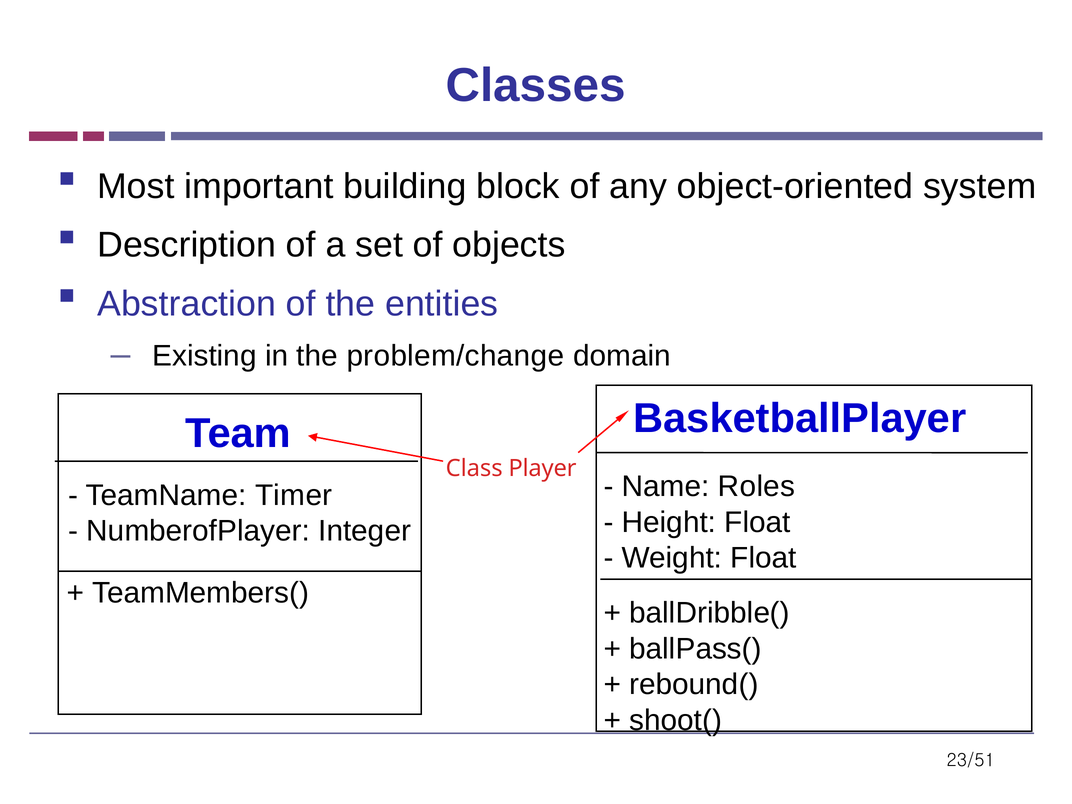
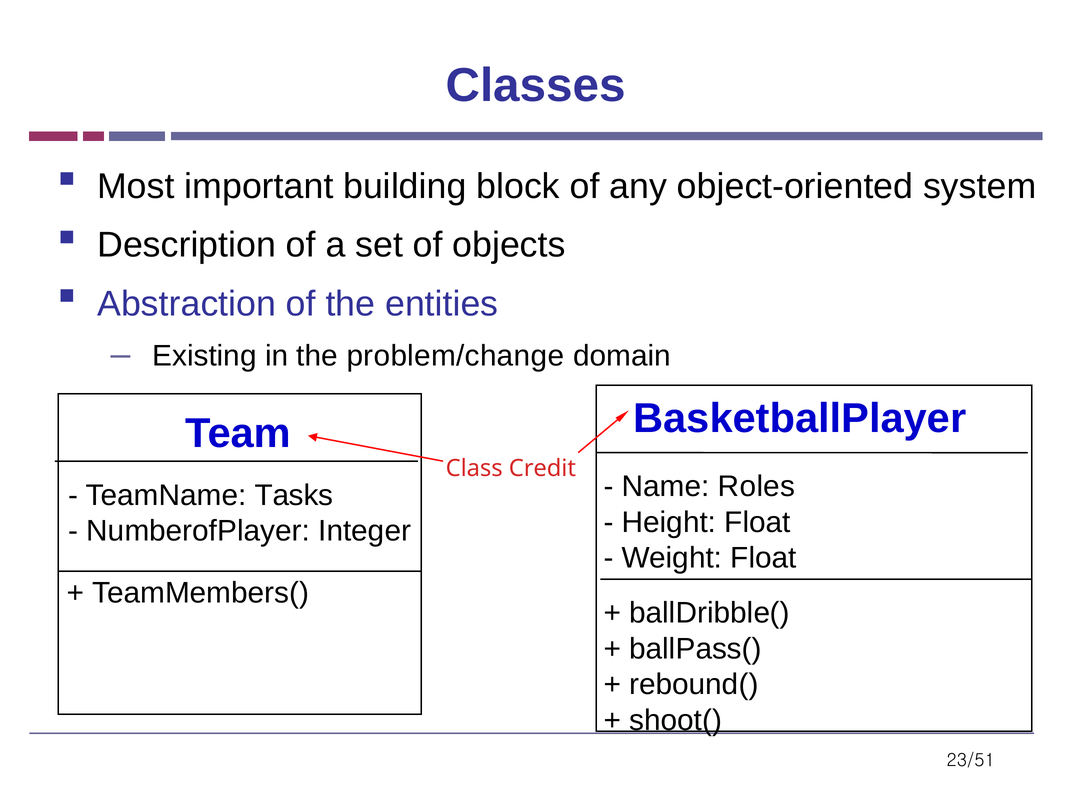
Player: Player -> Credit
Timer: Timer -> Tasks
